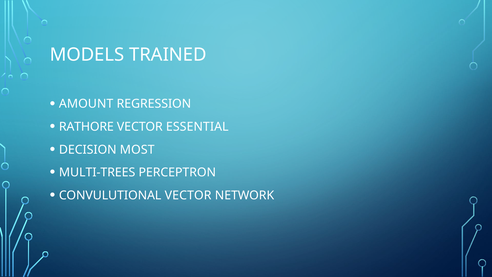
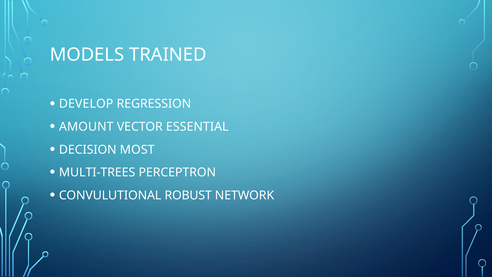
AMOUNT: AMOUNT -> DEVELOP
RATHORE: RATHORE -> AMOUNT
CONVULUTIONAL VECTOR: VECTOR -> ROBUST
